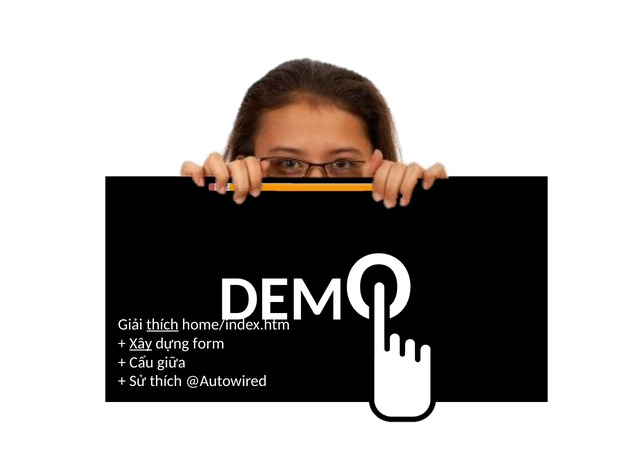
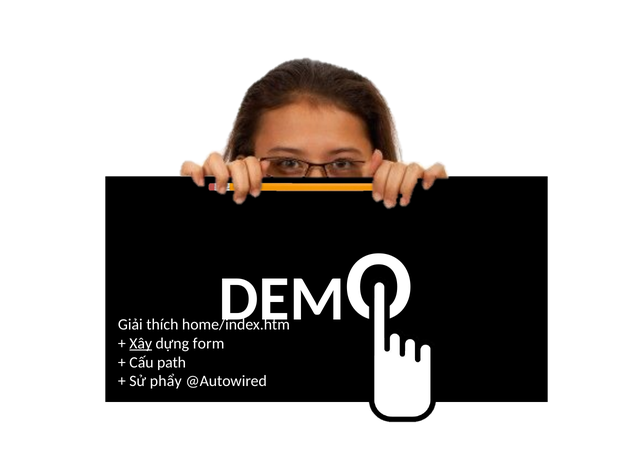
thích at (162, 324) underline: present -> none
giữa: giữa -> path
Sử thích: thích -> phẩy
